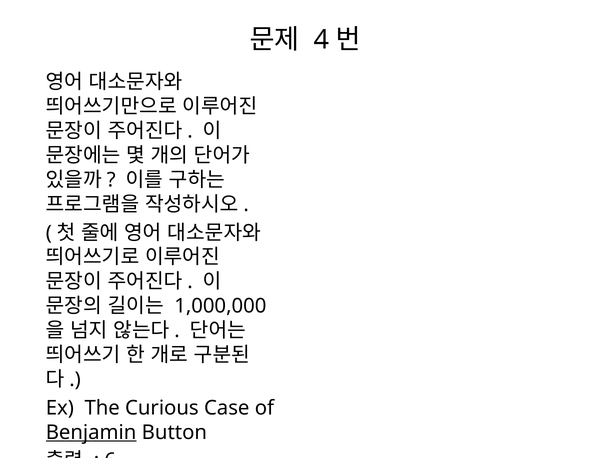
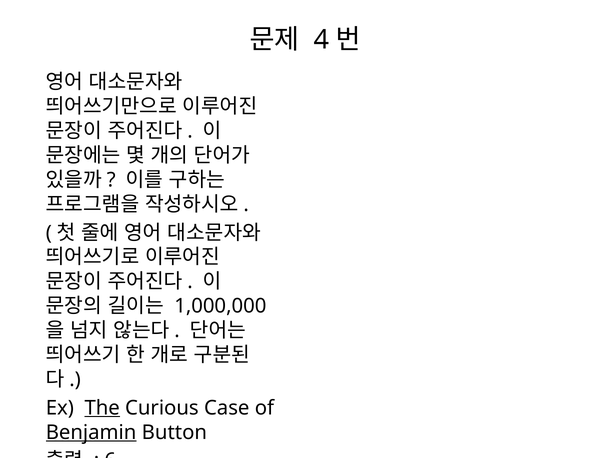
The underline: none -> present
